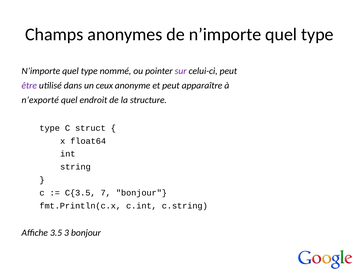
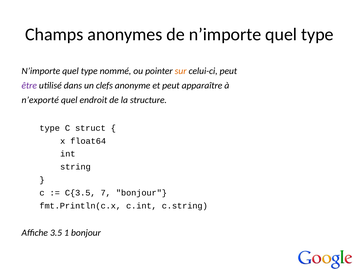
sur colour: purple -> orange
ceux: ceux -> clefs
3: 3 -> 1
